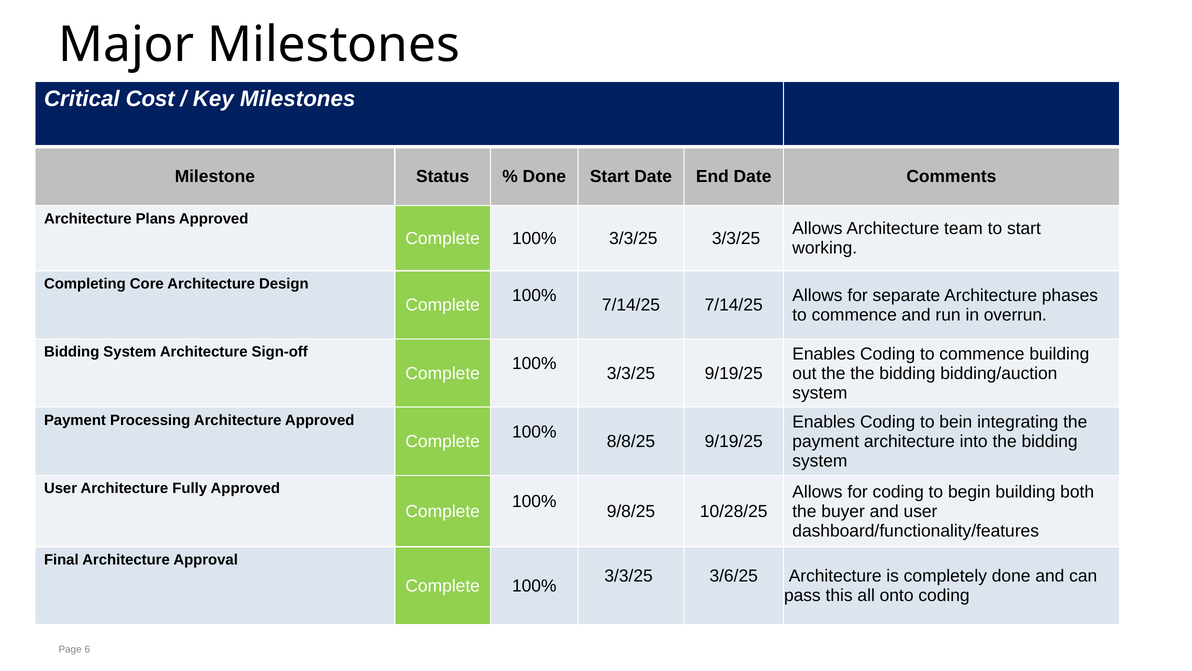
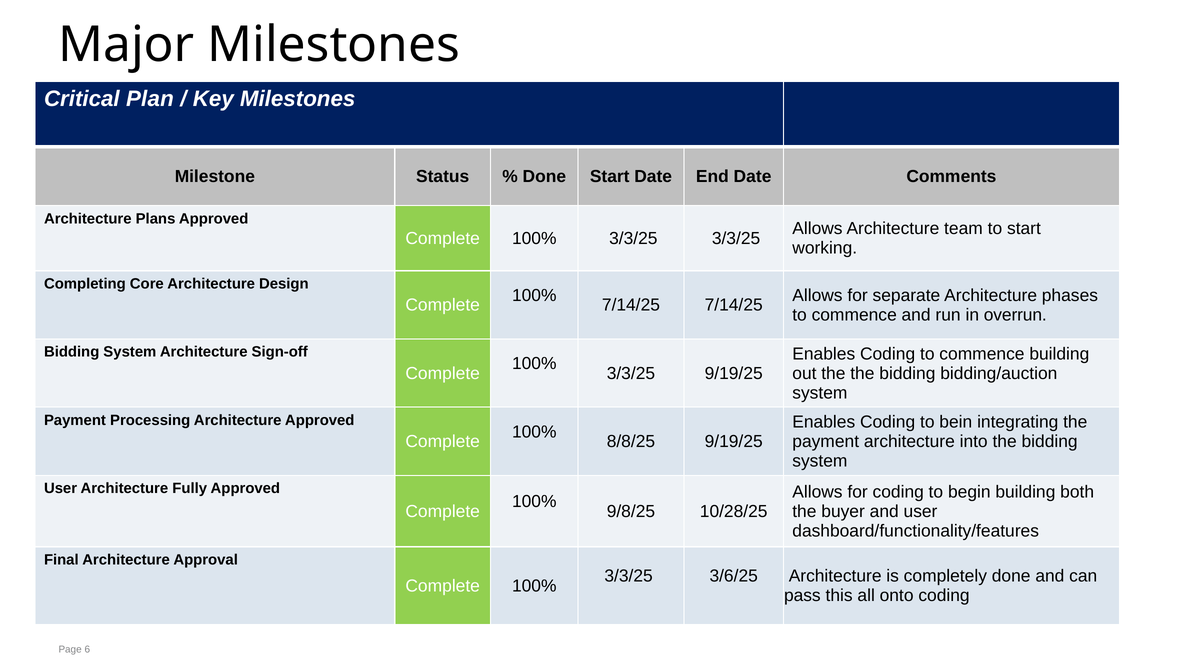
Cost: Cost -> Plan
